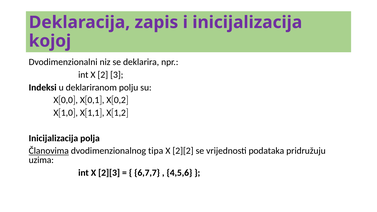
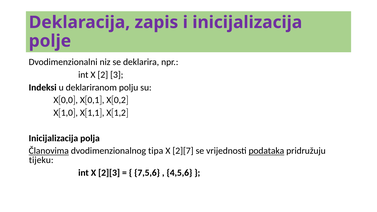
kojoj: kojoj -> polje
2][2: 2][2 -> 2][7
podataka underline: none -> present
uzima: uzima -> tijeku
6,7,7: 6,7,7 -> 7,5,6
